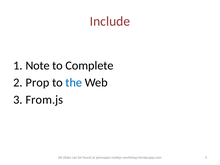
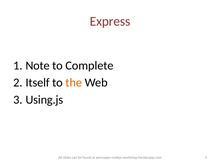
Include: Include -> Express
Prop: Prop -> Itself
the colour: blue -> orange
From.js: From.js -> Using.js
